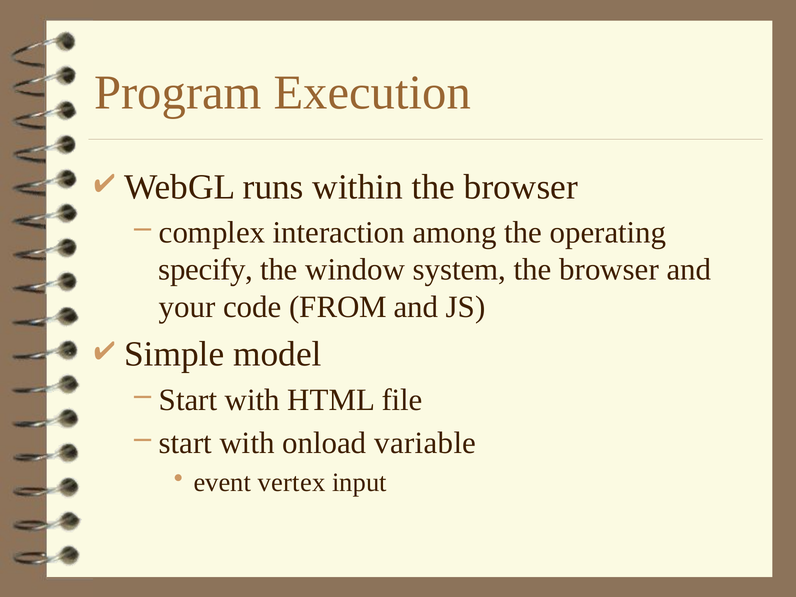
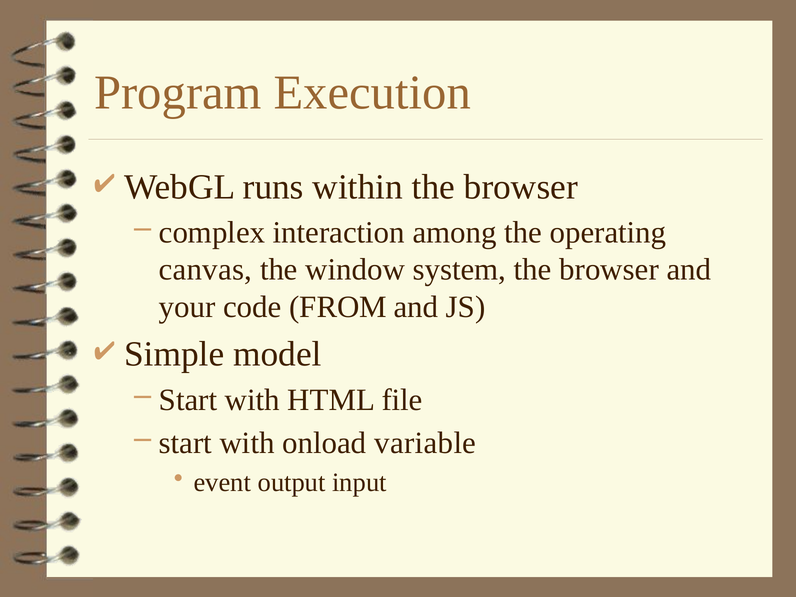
specify: specify -> canvas
vertex: vertex -> output
